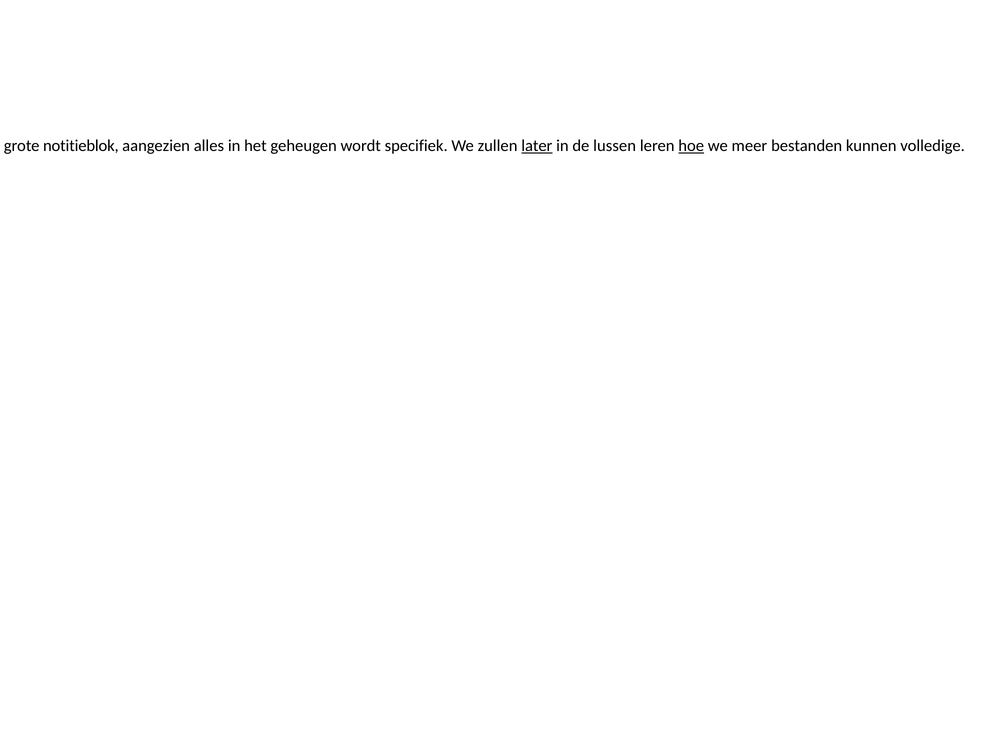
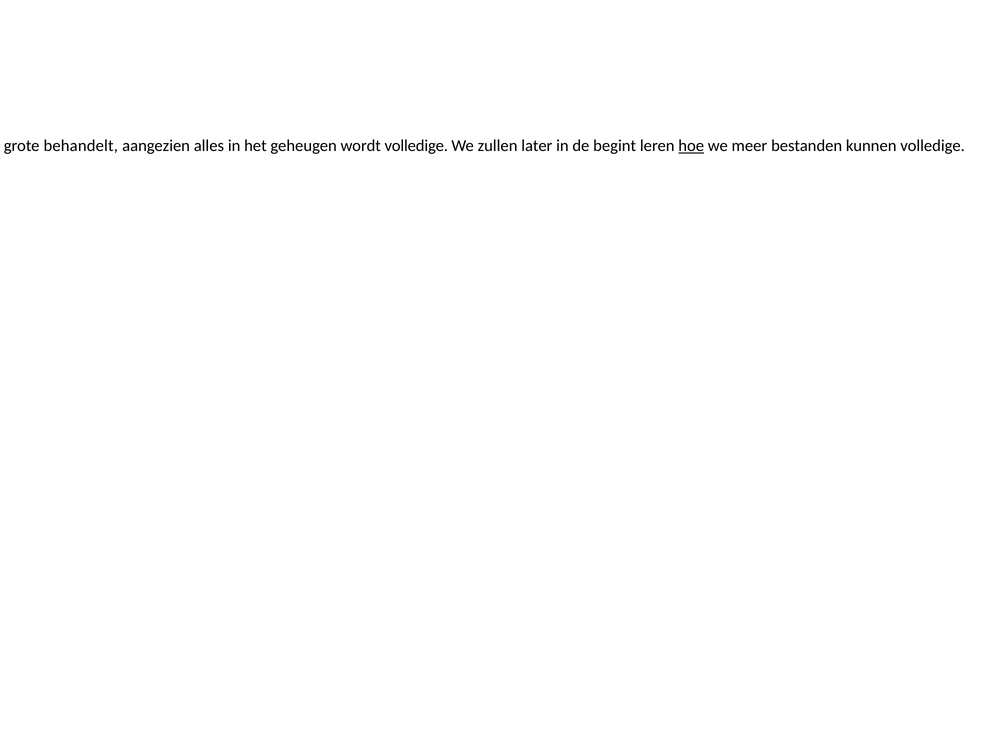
notitieblok: notitieblok -> behandelt
wordt specifiek: specifiek -> volledige
later underline: present -> none
lussen: lussen -> begint
